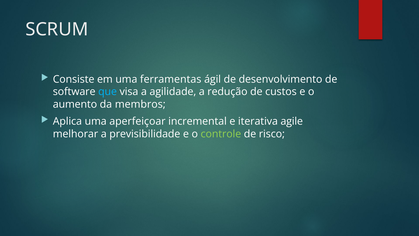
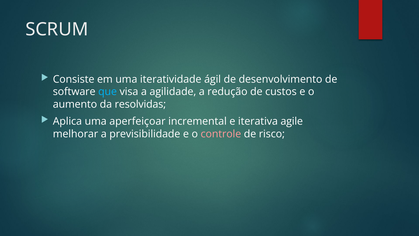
ferramentas: ferramentas -> iteratividade
membros: membros -> resolvidas
controle colour: light green -> pink
